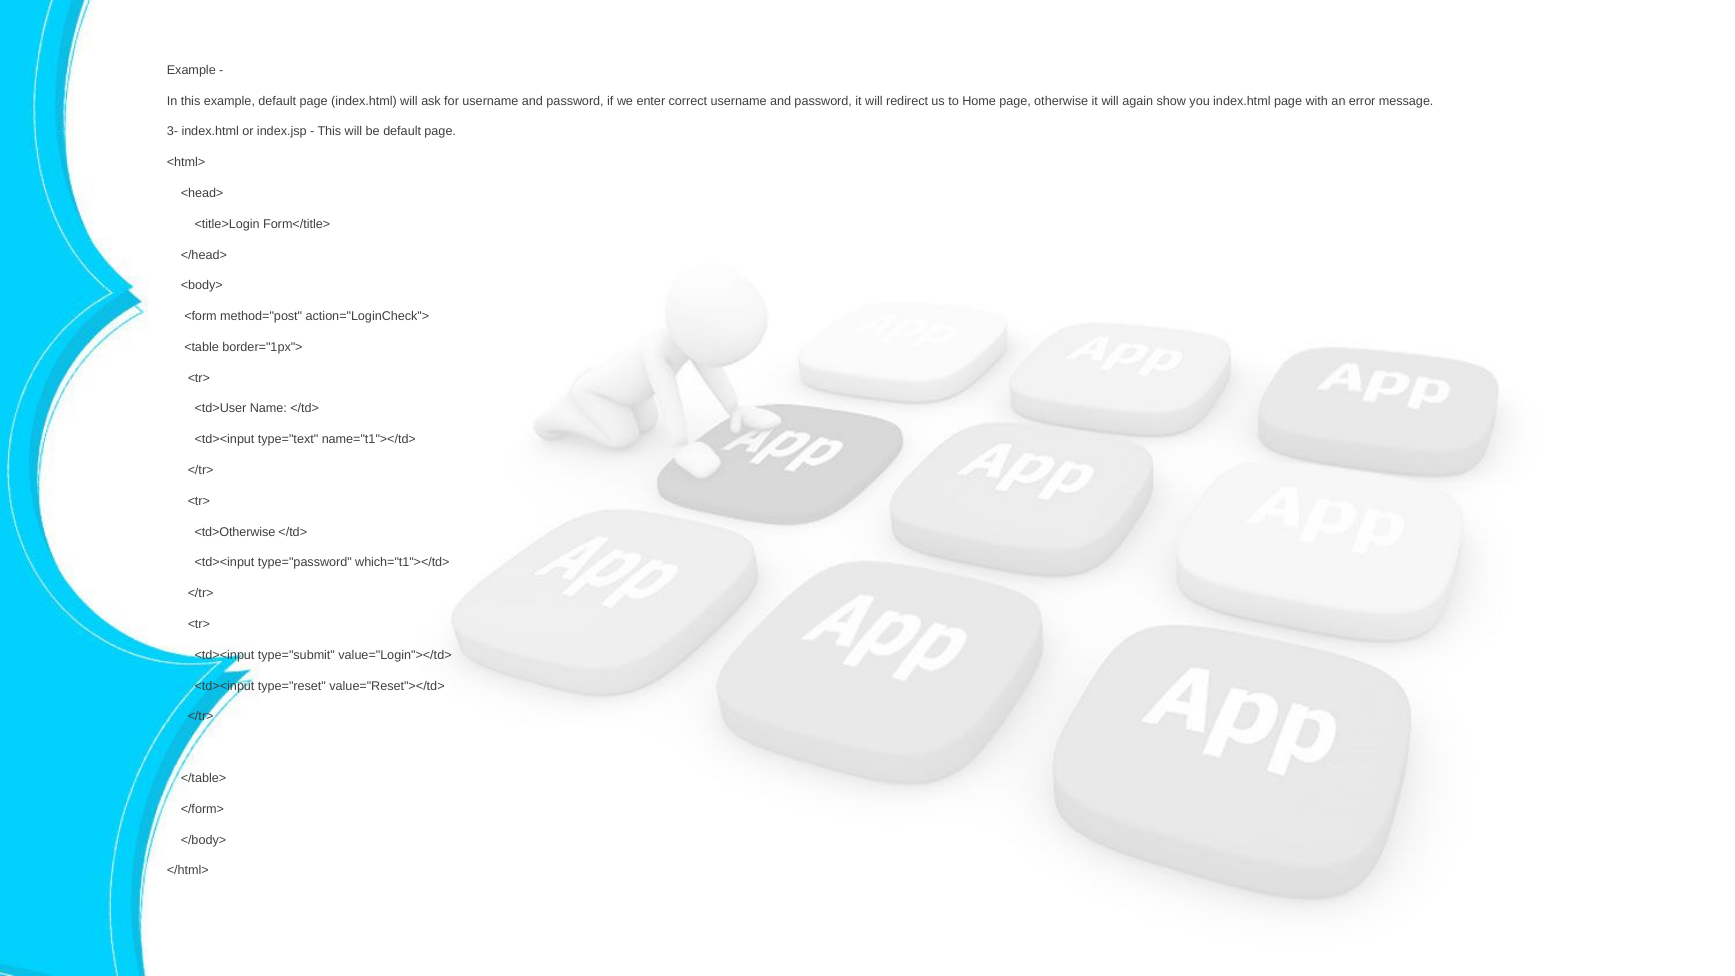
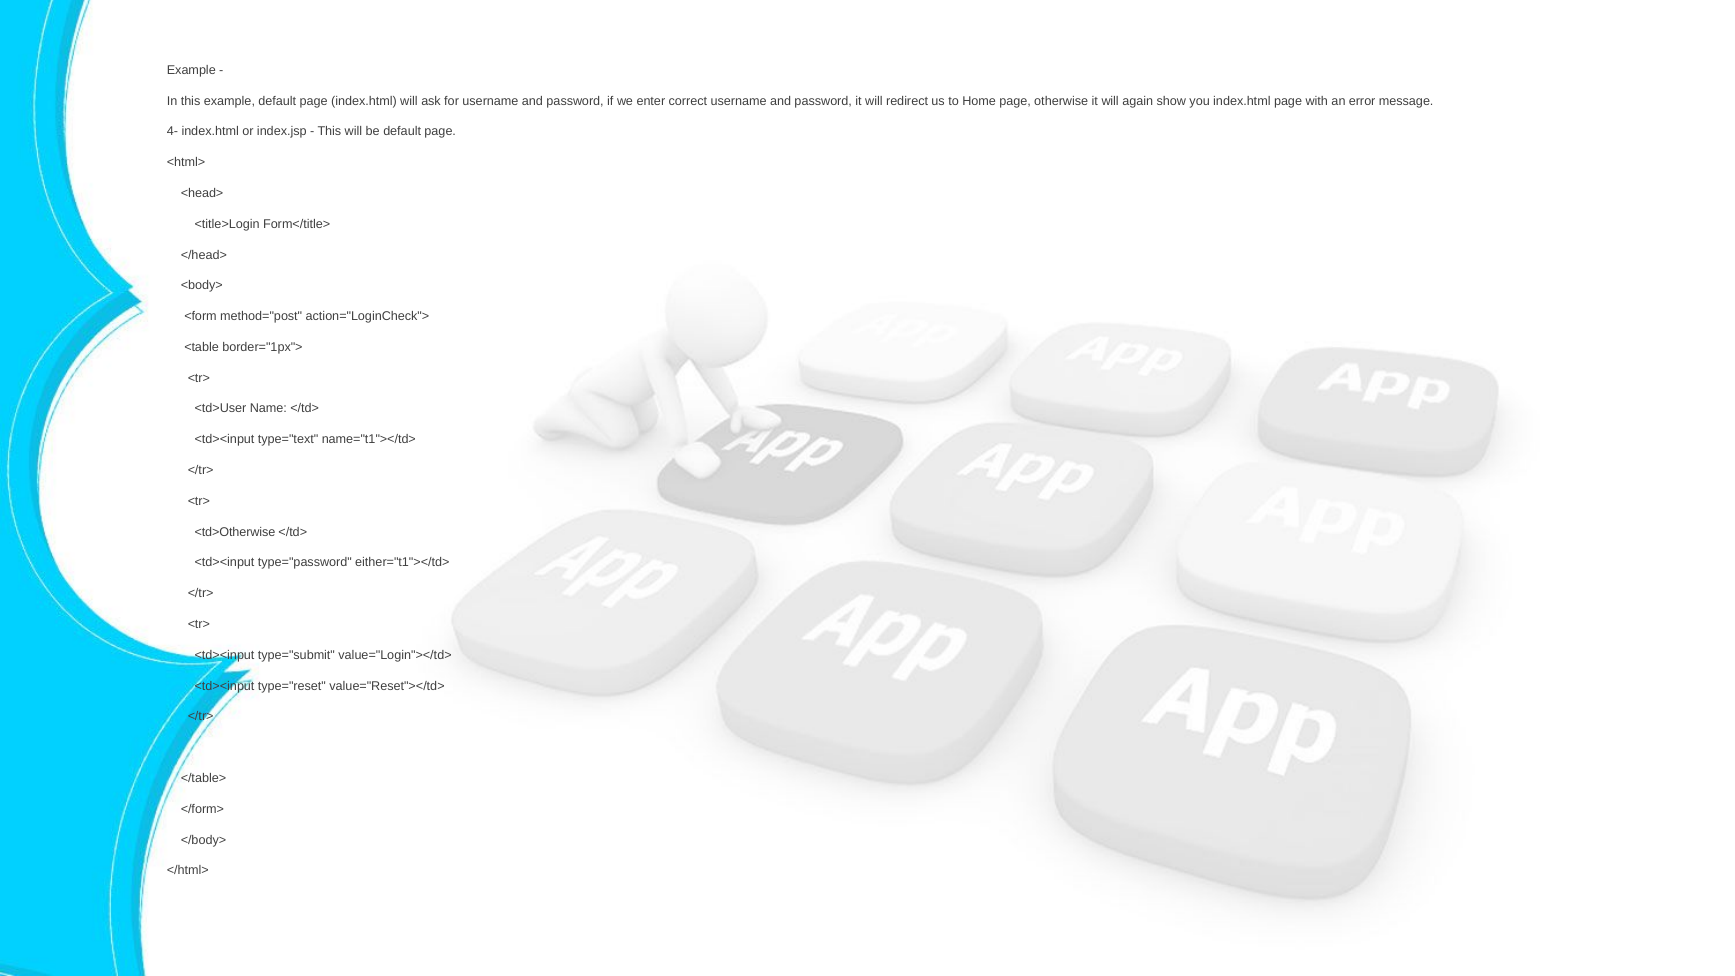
3-: 3- -> 4-
which="t1"></td>: which="t1"></td> -> either="t1"></td>
